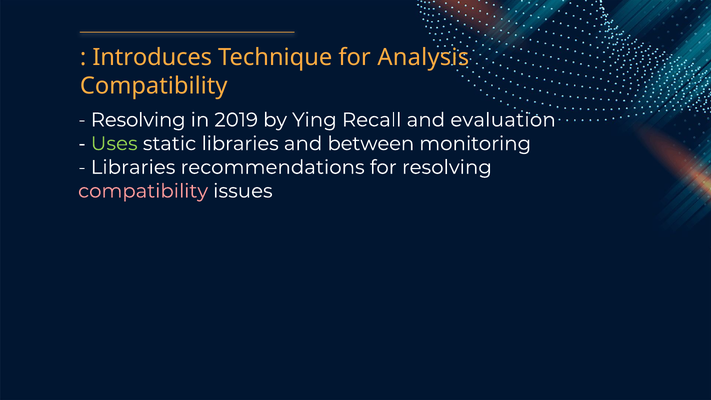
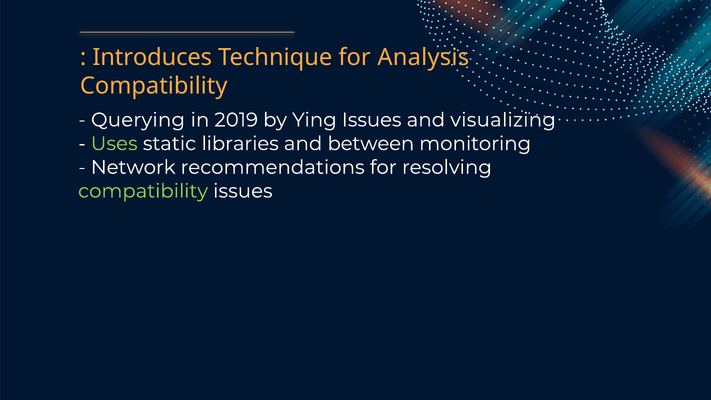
Resolving at (138, 120): Resolving -> Querying
Ying Recall: Recall -> Issues
evaluation: evaluation -> visualizing
Libraries at (133, 167): Libraries -> Network
compatibility at (143, 191) colour: pink -> light green
